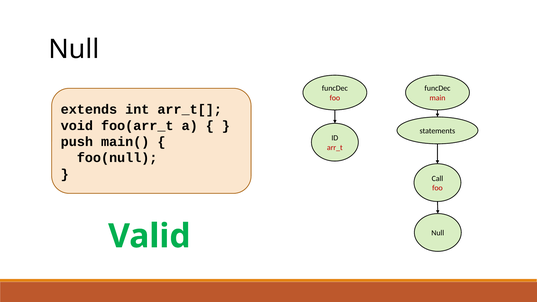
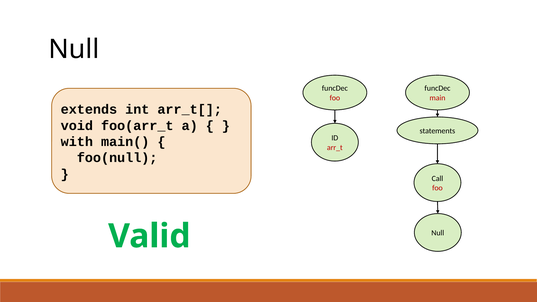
push: push -> with
